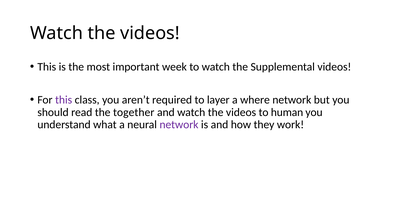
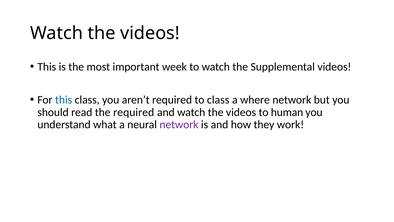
this at (64, 100) colour: purple -> blue
to layer: layer -> class
the together: together -> required
